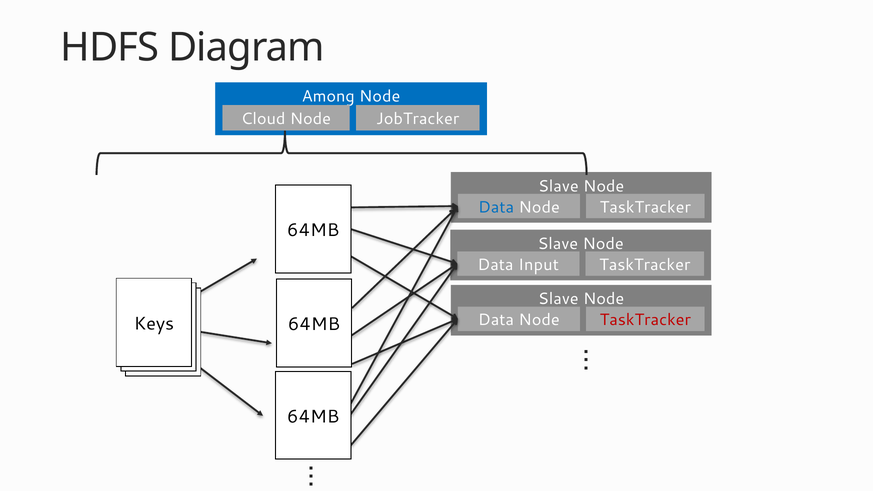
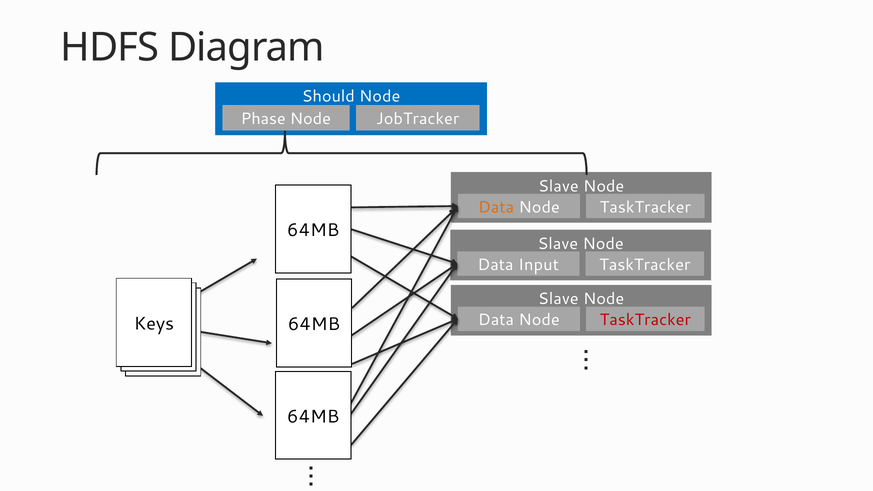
Among: Among -> Should
Cloud: Cloud -> Phase
Data at (496, 207) colour: blue -> orange
